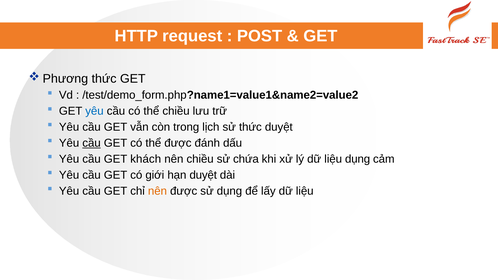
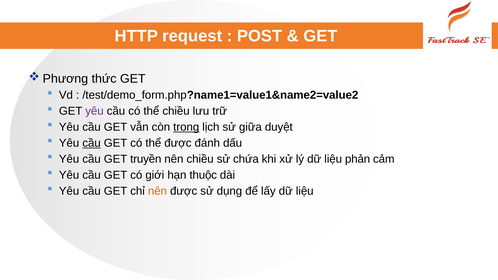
yêu at (94, 111) colour: blue -> purple
trong underline: none -> present
sử thức: thức -> giữa
khách: khách -> truyền
liệu dụng: dụng -> phản
hạn duyệt: duyệt -> thuộc
